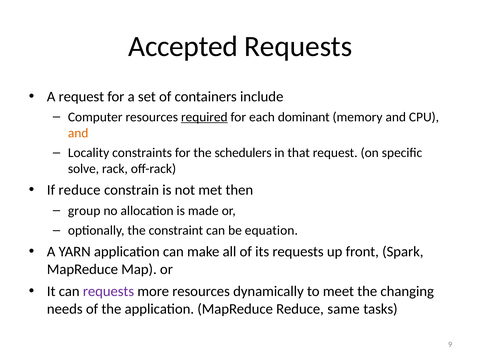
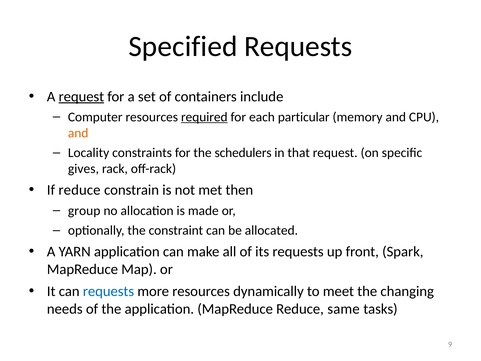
Accepted: Accepted -> Specified
request at (81, 96) underline: none -> present
dominant: dominant -> particular
solve: solve -> gives
equation: equation -> allocated
requests at (108, 291) colour: purple -> blue
